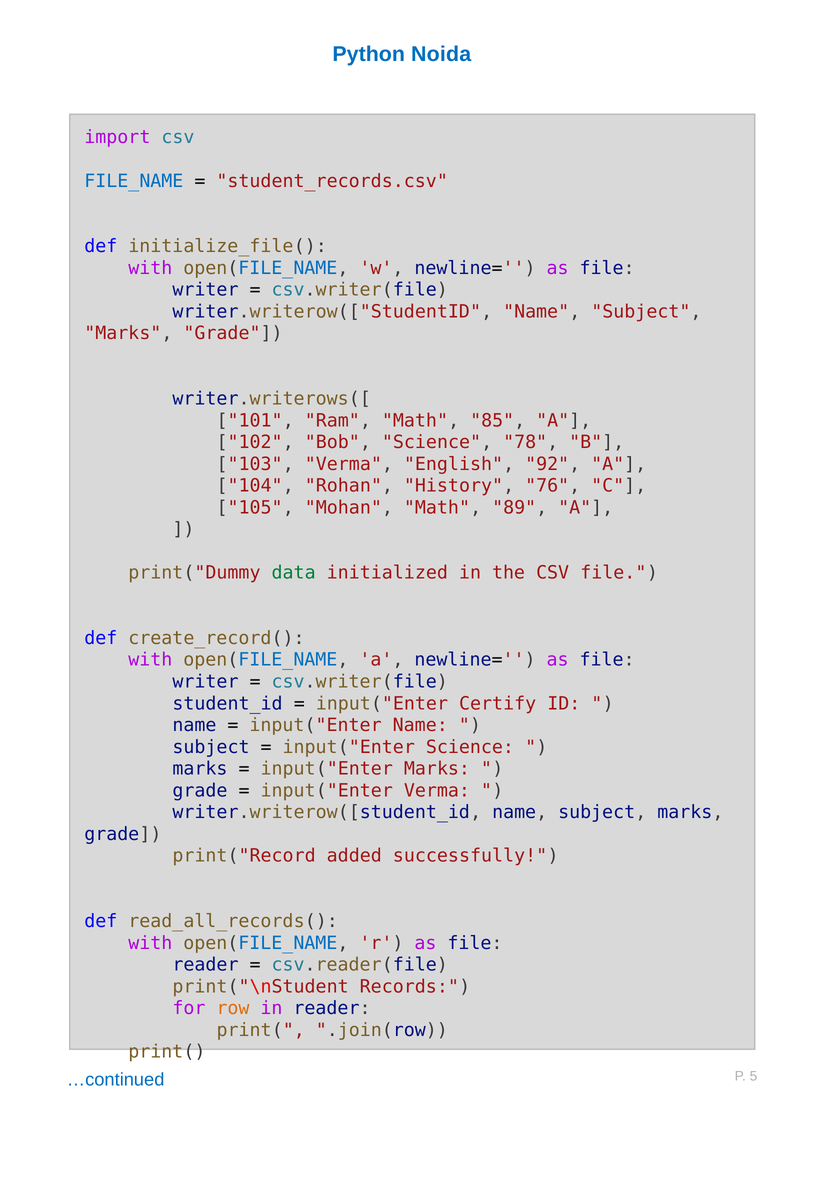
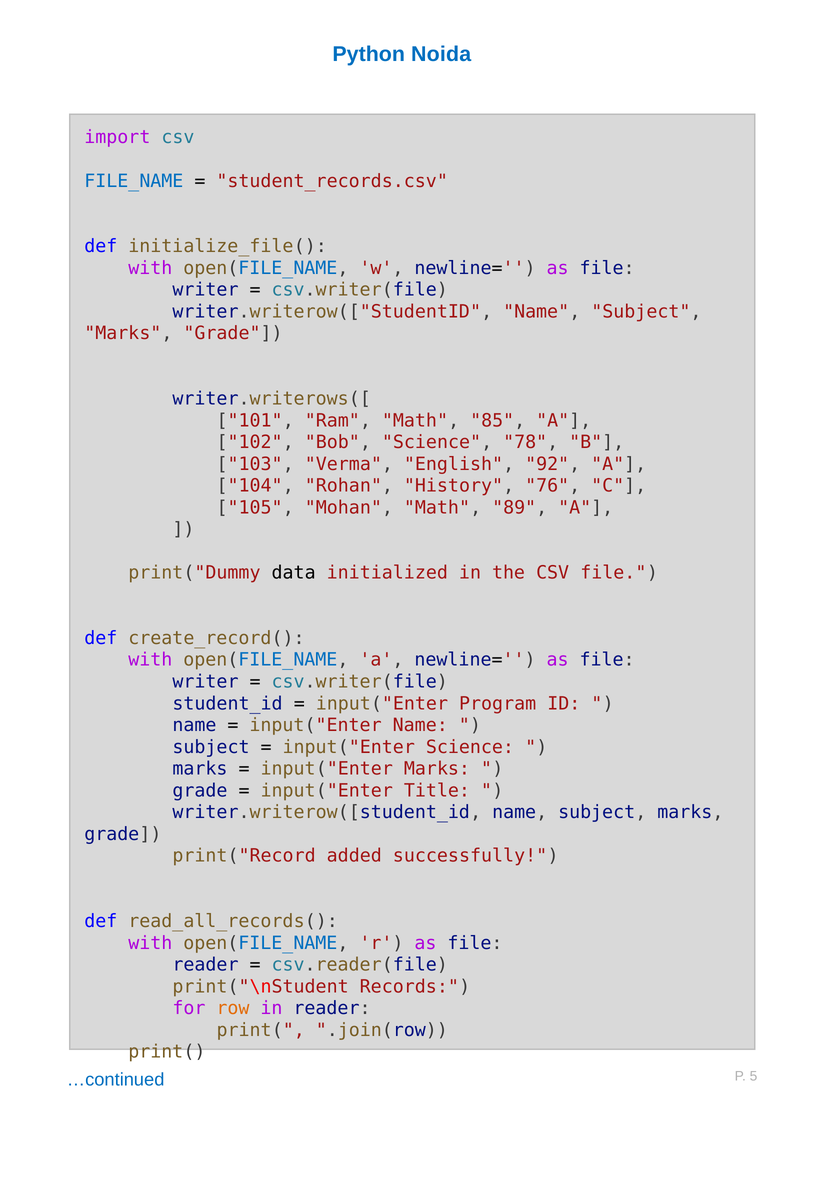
data colour: green -> black
Certify: Certify -> Program
input("Enter Verma: Verma -> Title
